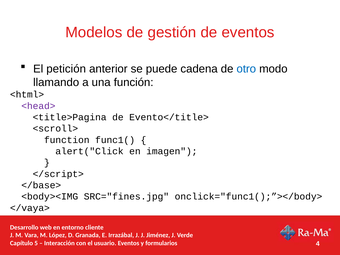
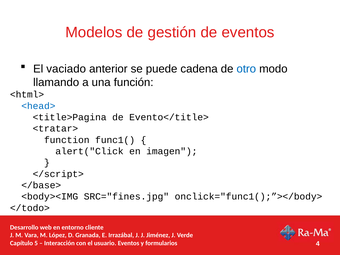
petición: petición -> vaciado
<head> colour: purple -> blue
<scroll>: <scroll> -> <tratar>
</vaya>: </vaya> -> </todo>
